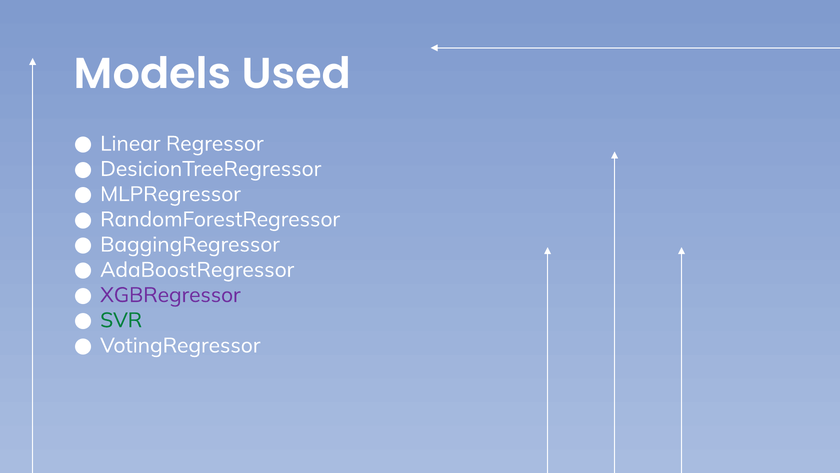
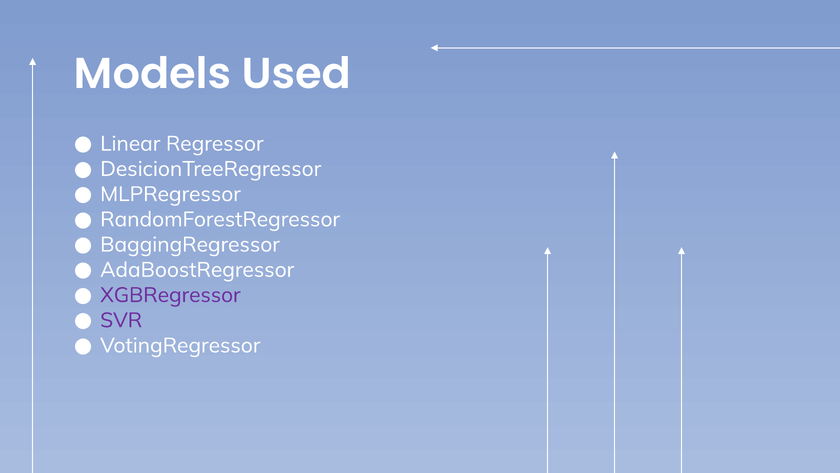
SVR colour: green -> purple
